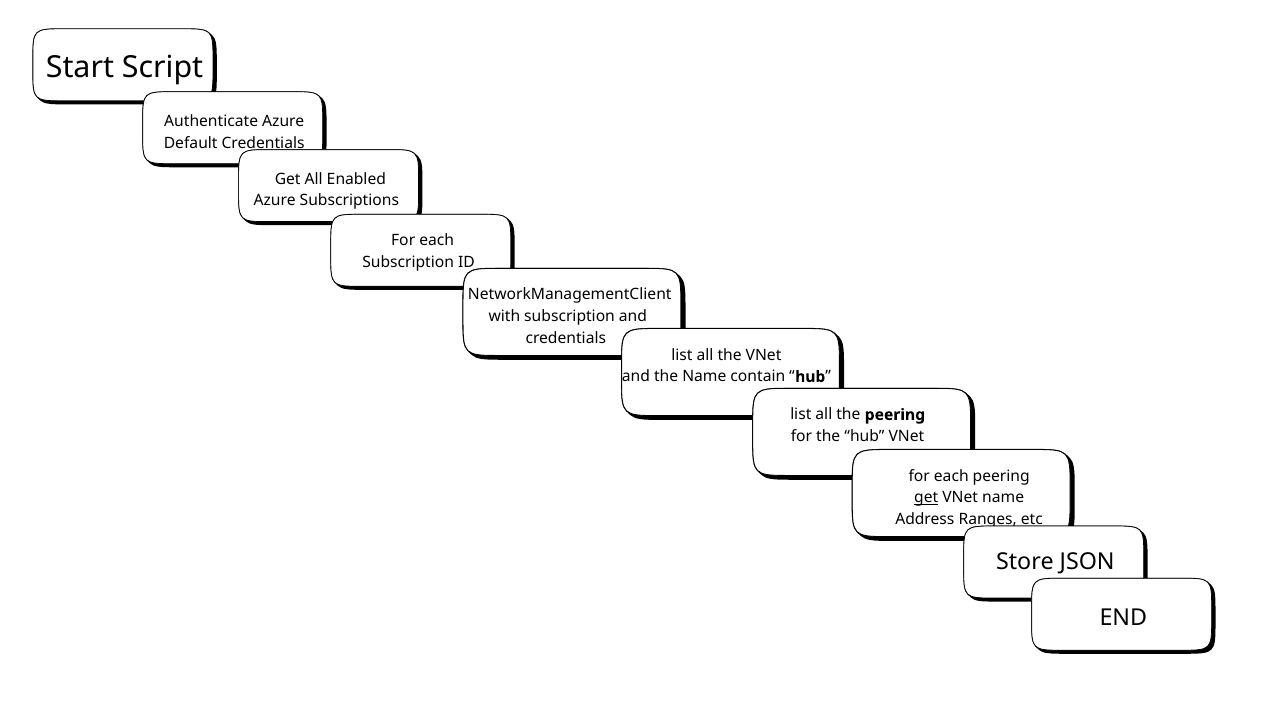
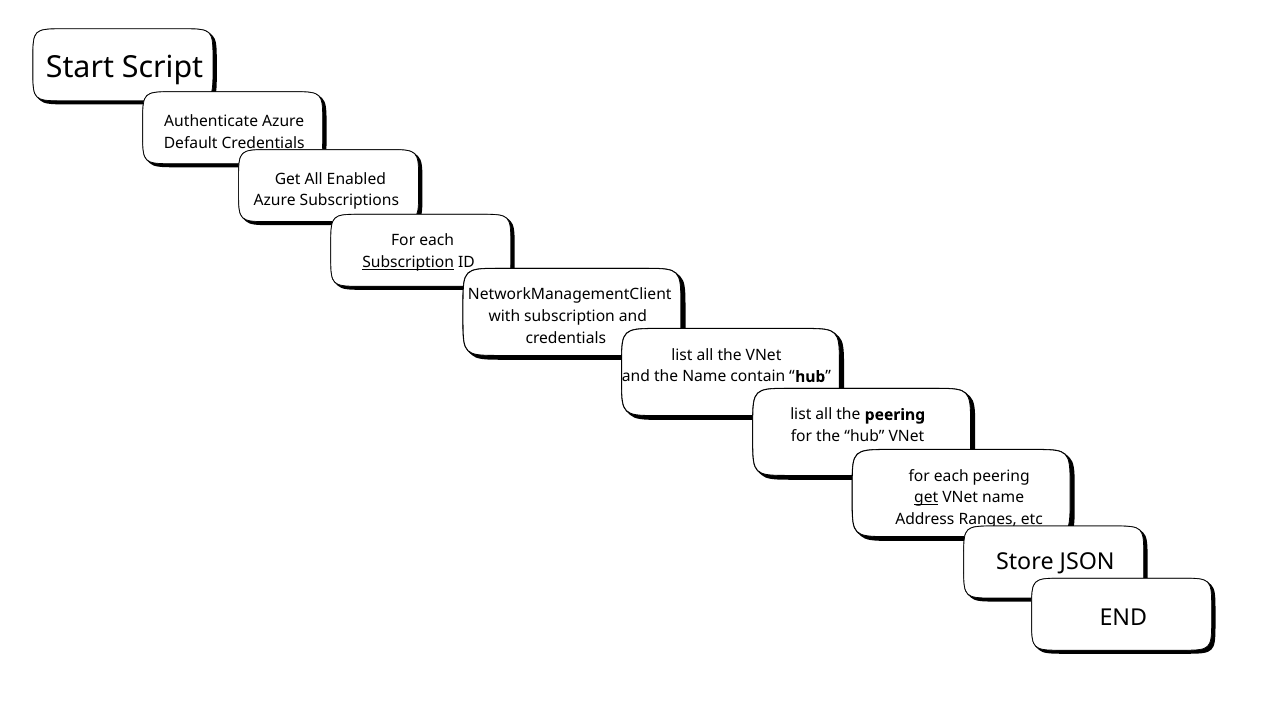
Subscription at (408, 263) underline: none -> present
